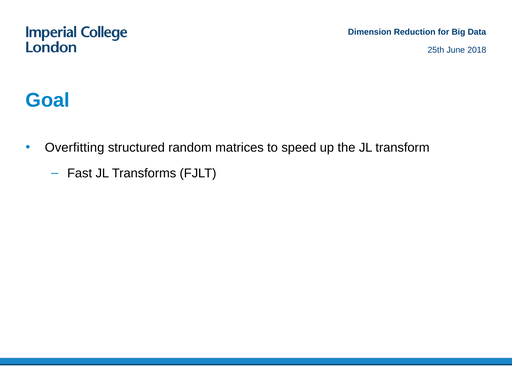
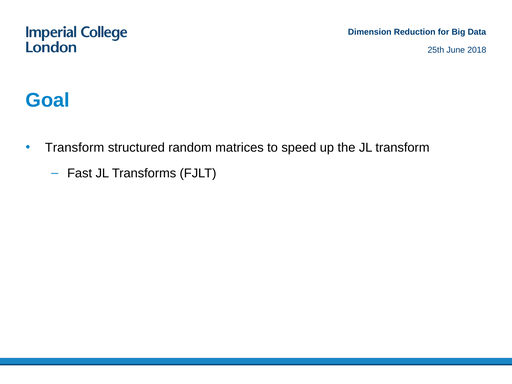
Overfitting at (75, 148): Overfitting -> Transform
